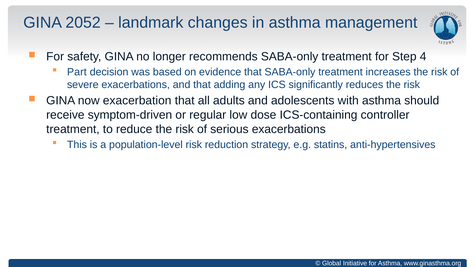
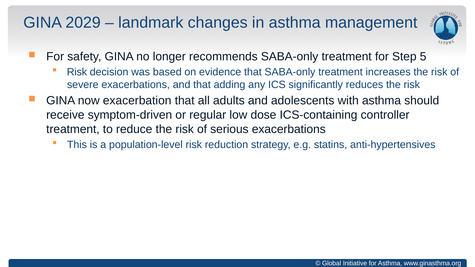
2052: 2052 -> 2029
4: 4 -> 5
Part at (77, 72): Part -> Risk
